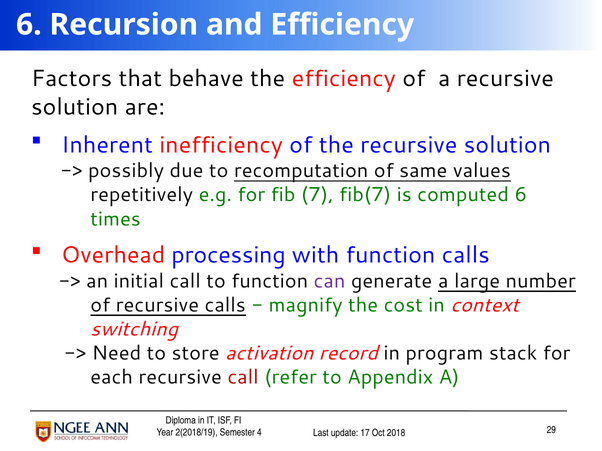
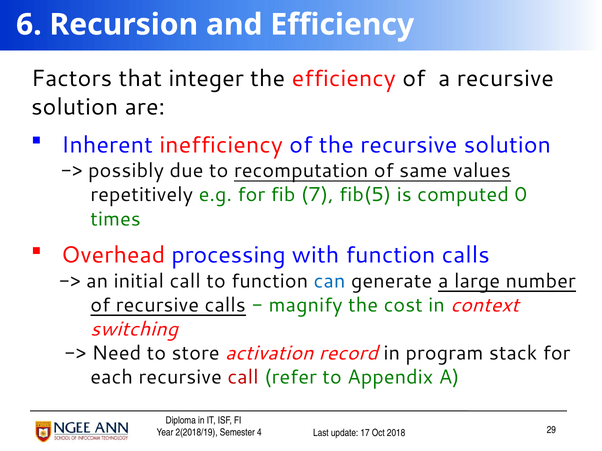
behave: behave -> integer
fib(7: fib(7 -> fib(5
computed 6: 6 -> 0
can colour: purple -> blue
